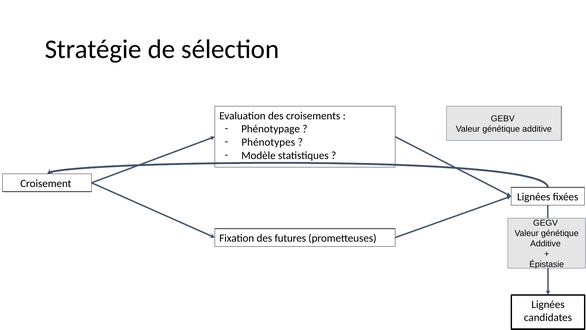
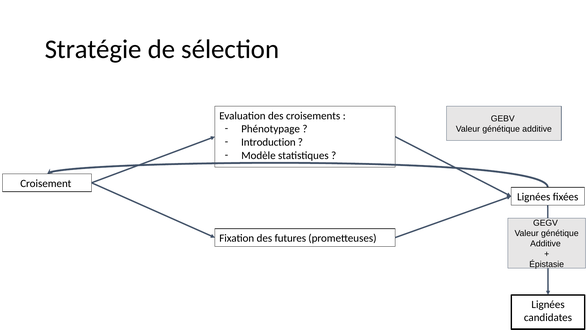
Phénotypes: Phénotypes -> Introduction
